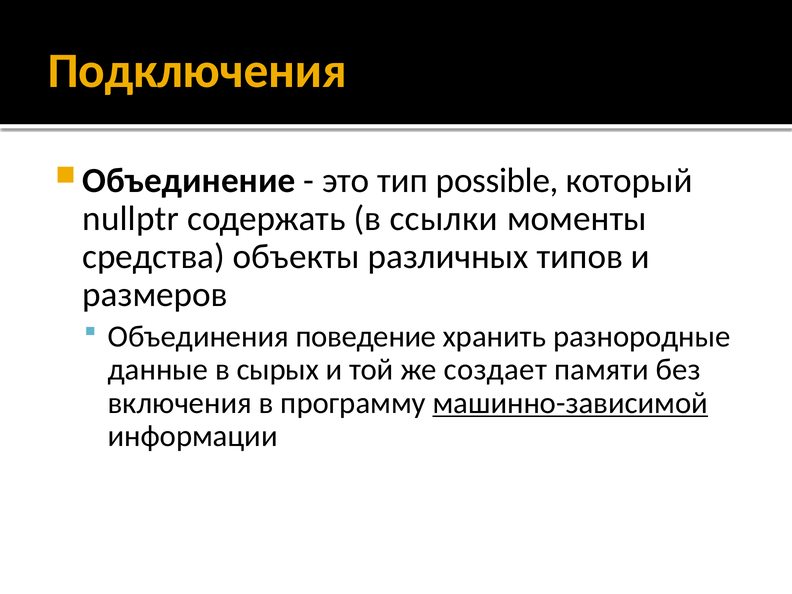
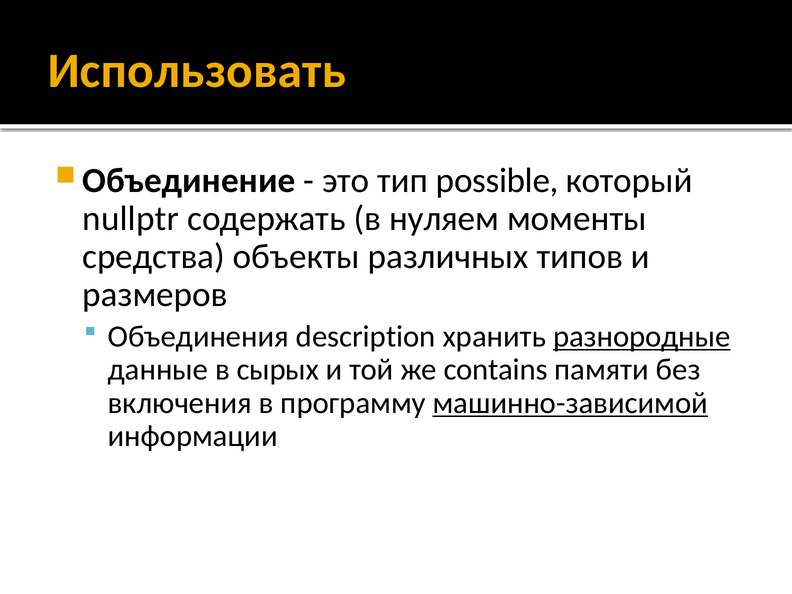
Подключения: Подключения -> Использовать
ссылки: ссылки -> нуляем
поведение: поведение -> description
разнородные underline: none -> present
создает: создает -> contains
